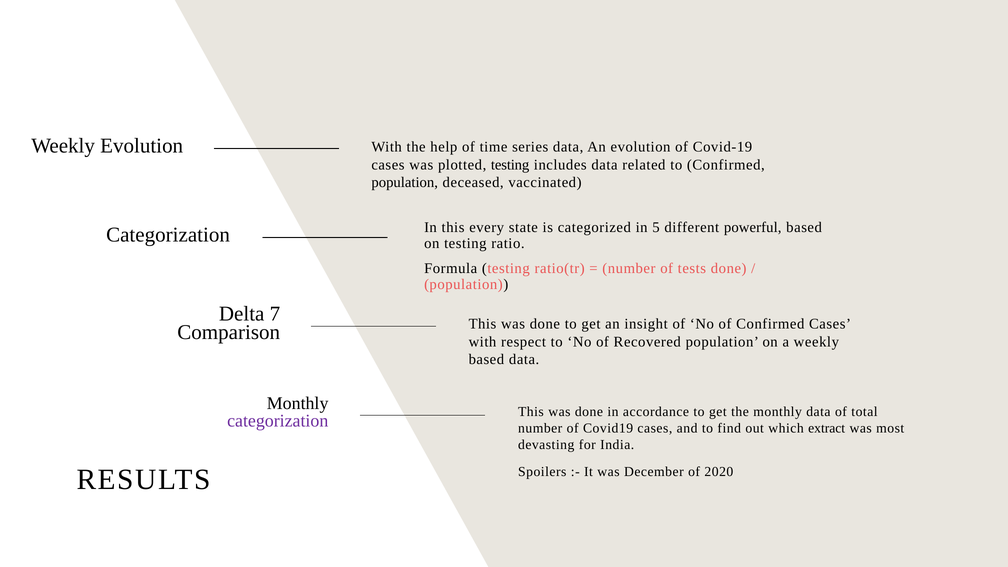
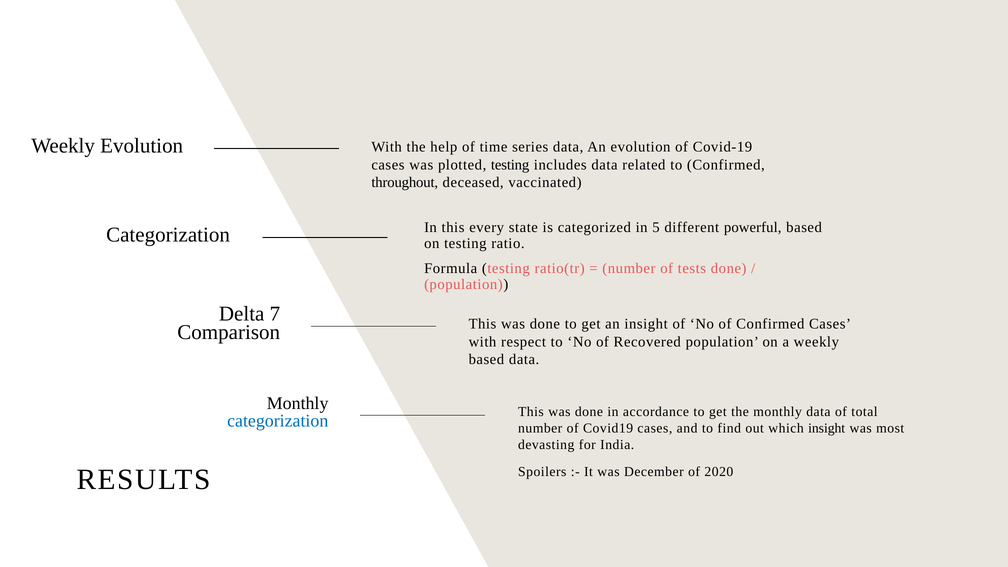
population at (405, 182): population -> throughout
categorization at (278, 421) colour: purple -> blue
which extract: extract -> insight
